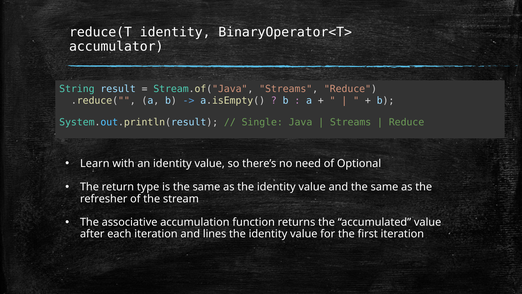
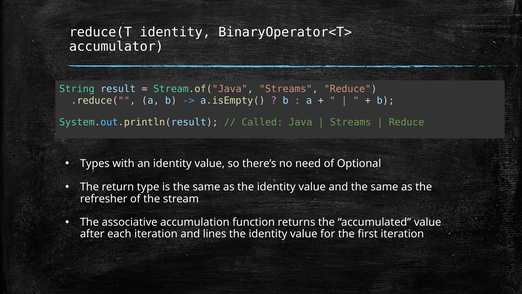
Single: Single -> Called
Learn: Learn -> Types
